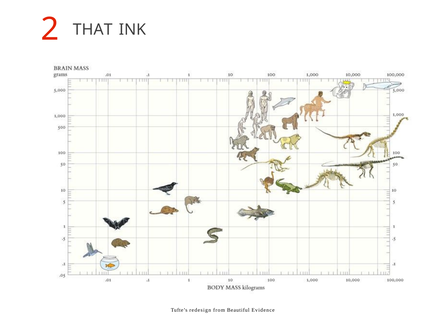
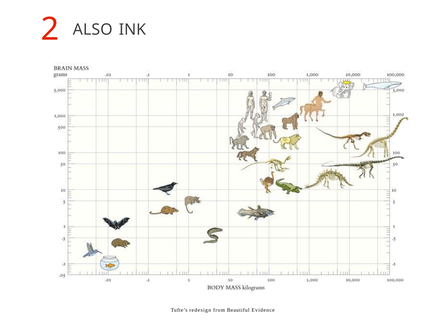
THAT: THAT -> ALSO
